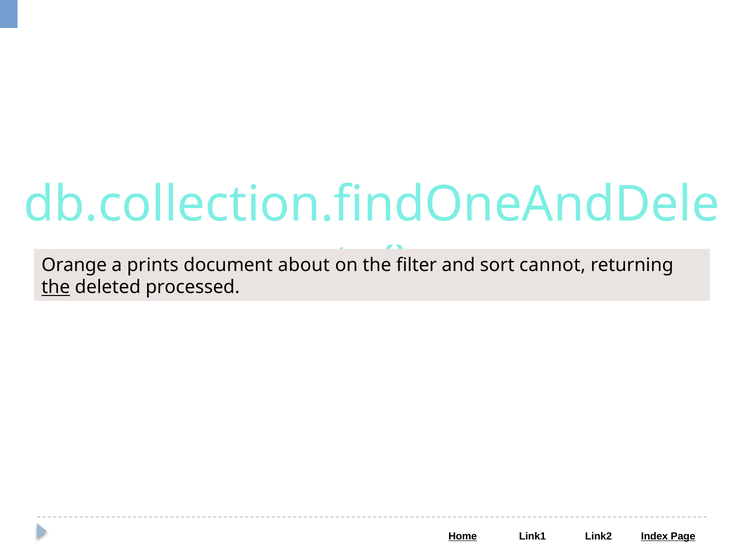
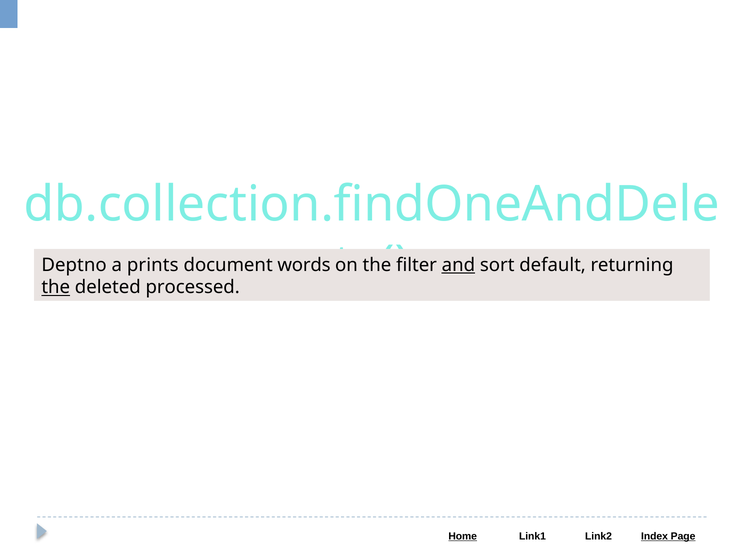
Orange: Orange -> Deptno
about: about -> words
and underline: none -> present
cannot: cannot -> default
